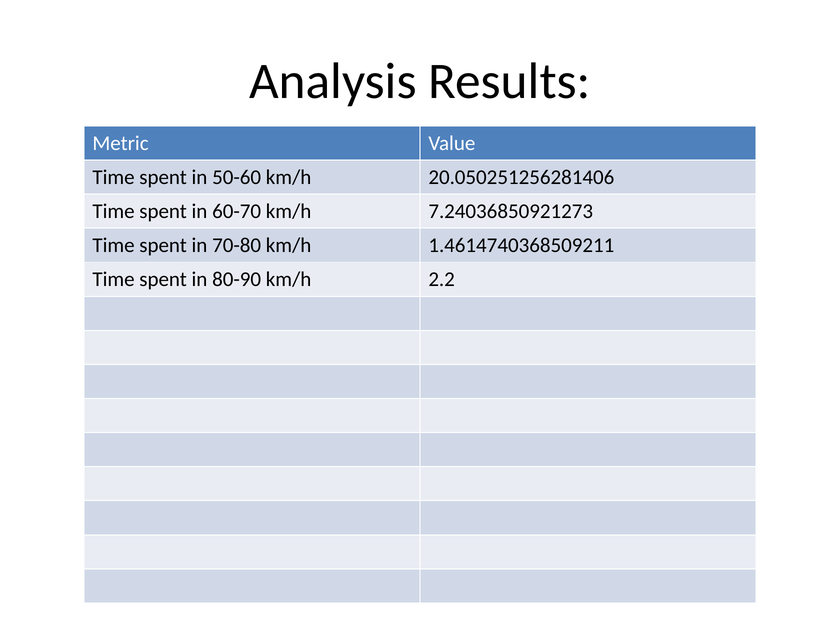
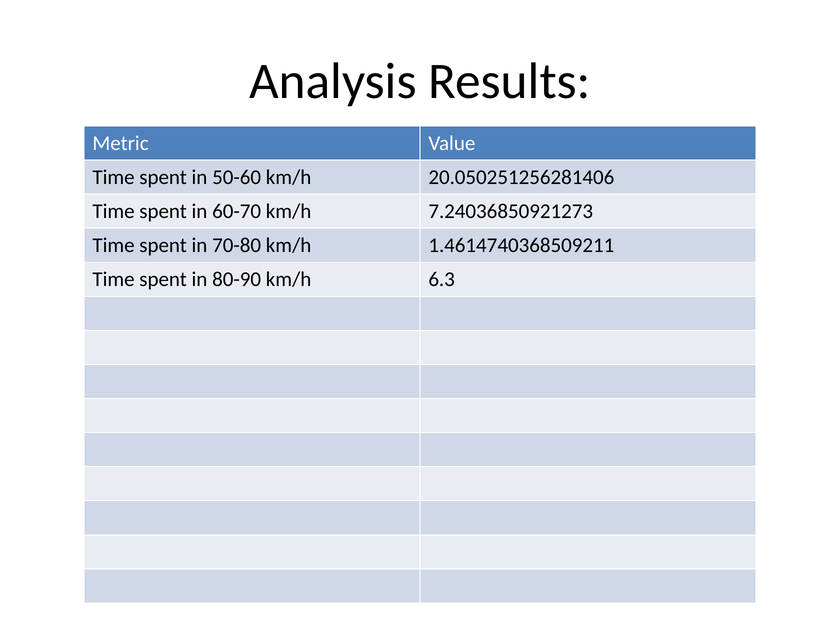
2.2: 2.2 -> 6.3
